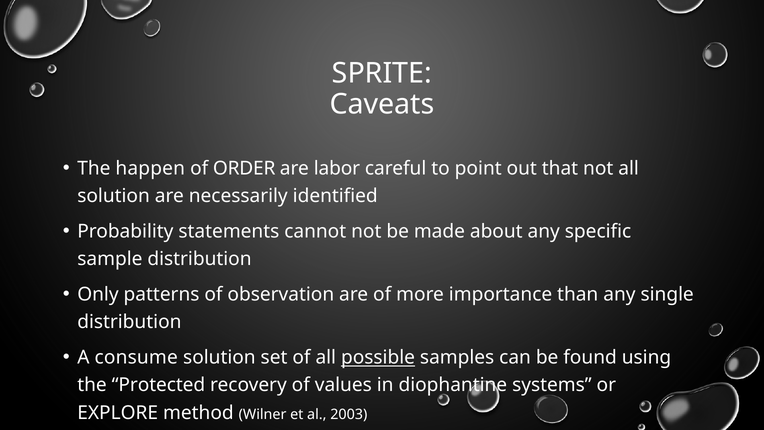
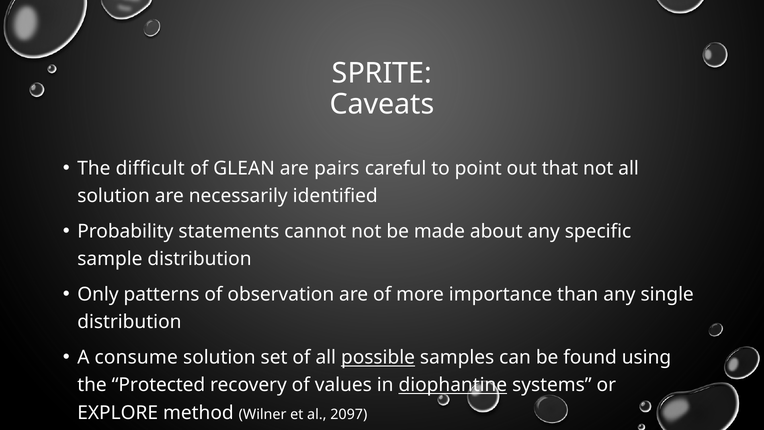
happen: happen -> difficult
ORDER: ORDER -> GLEAN
labor: labor -> pairs
diophantine underline: none -> present
2003: 2003 -> 2097
